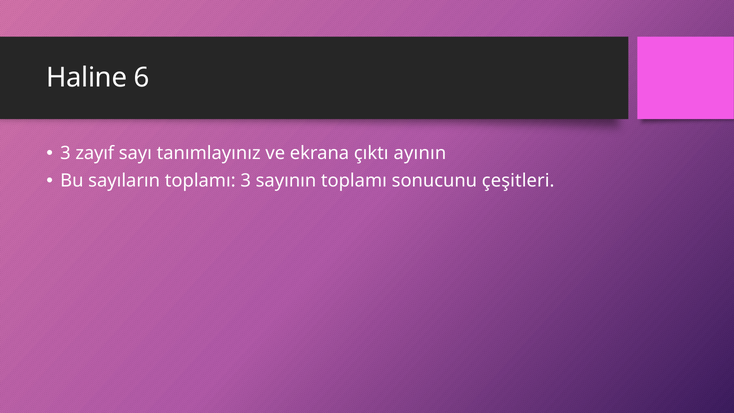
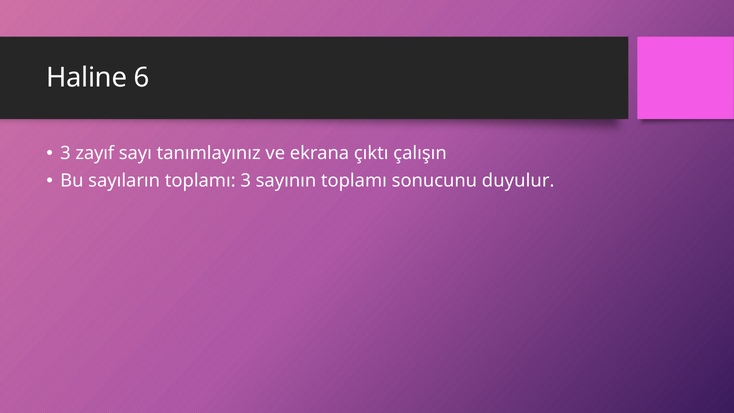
ayının: ayının -> çalışın
çeşitleri: çeşitleri -> duyulur
